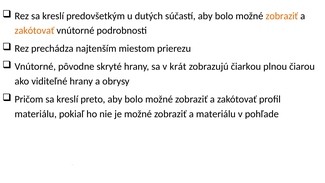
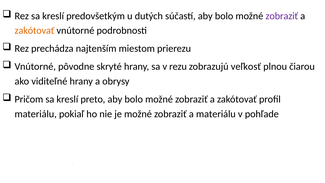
zobraziť at (282, 16) colour: orange -> purple
krát: krát -> rezu
čiarkou: čiarkou -> veľkosť
